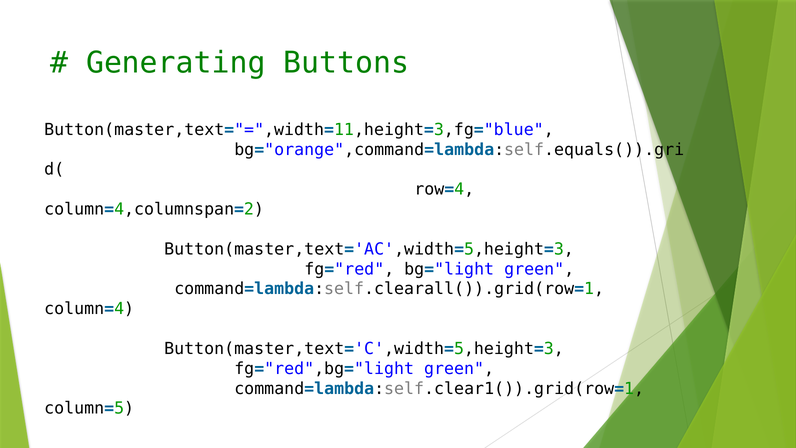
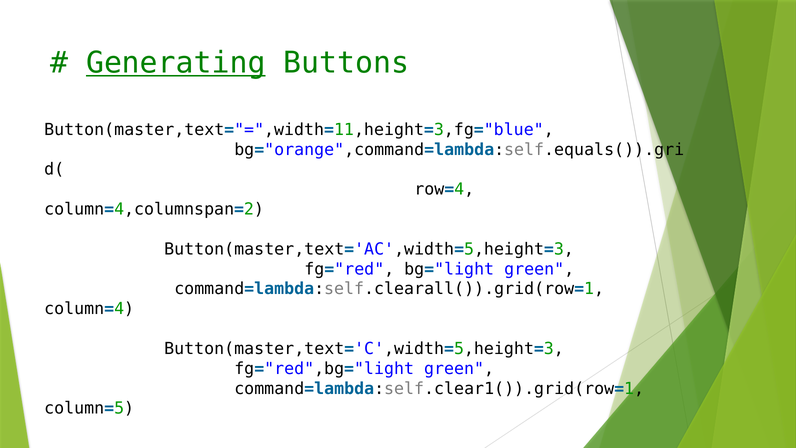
Generating underline: none -> present
